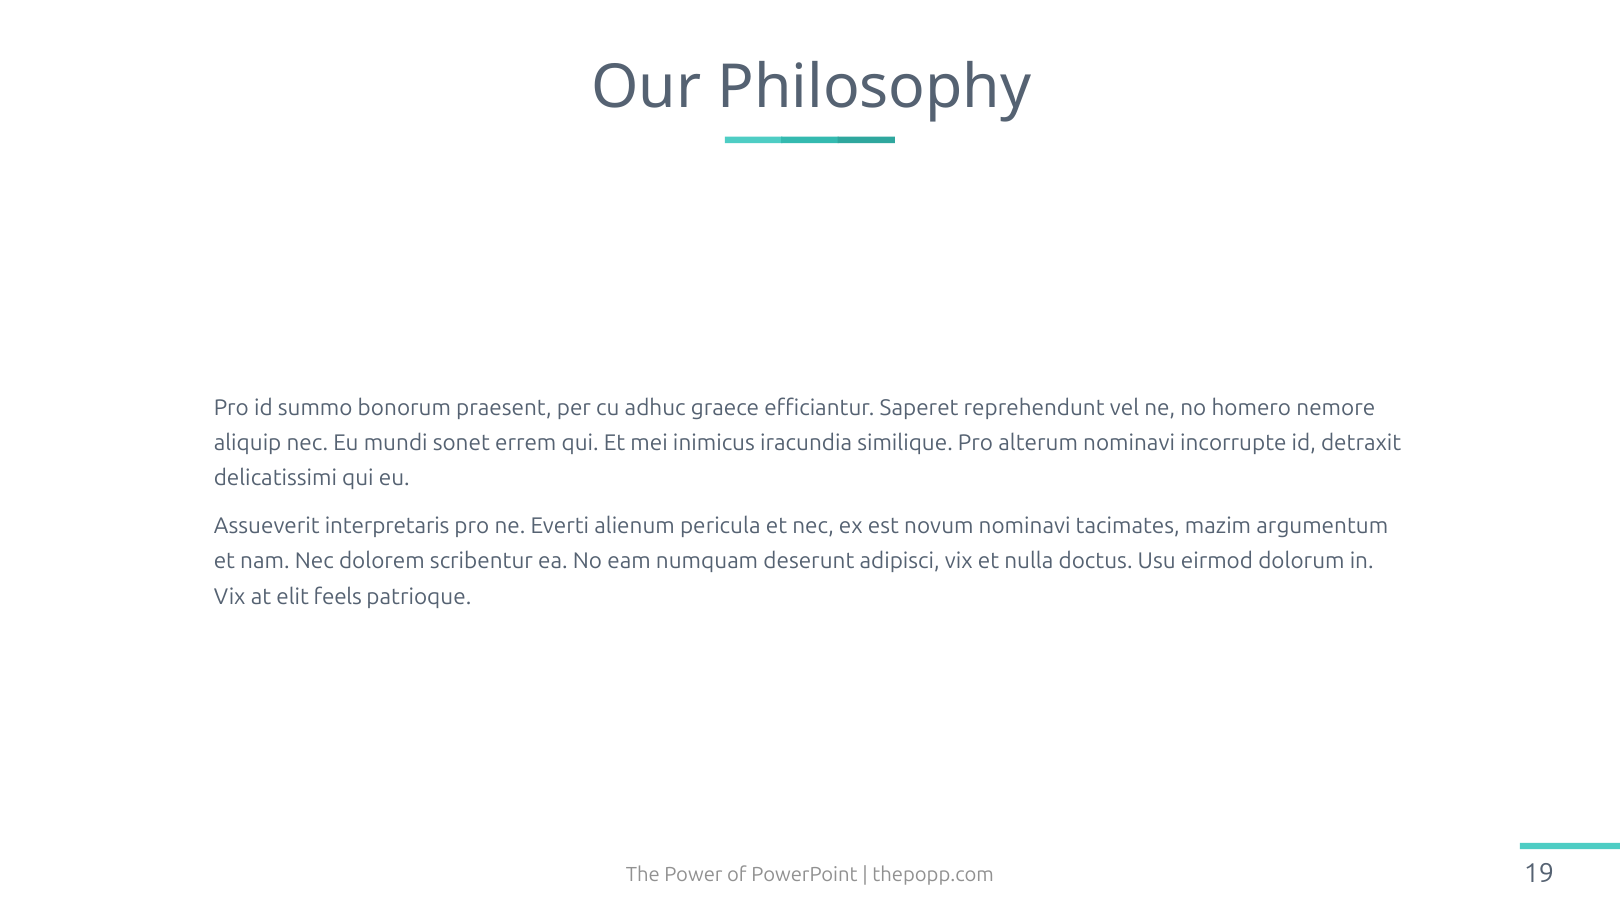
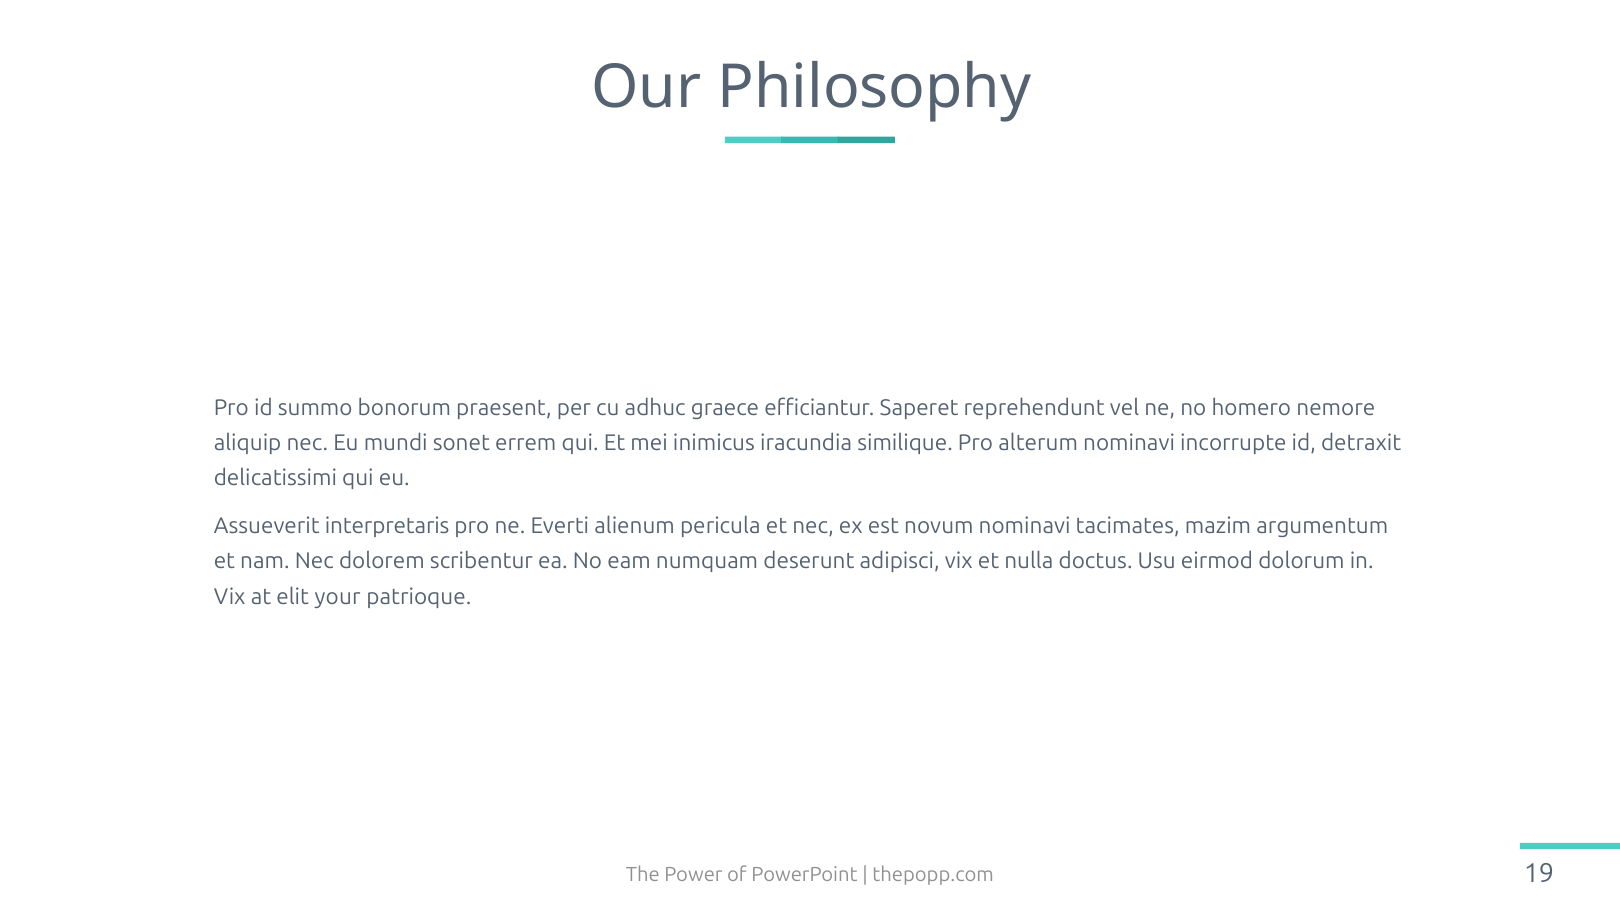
feels: feels -> your
